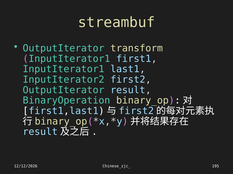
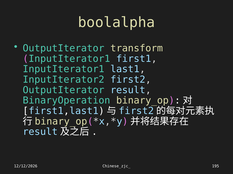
streambuf: streambuf -> boolalpha
